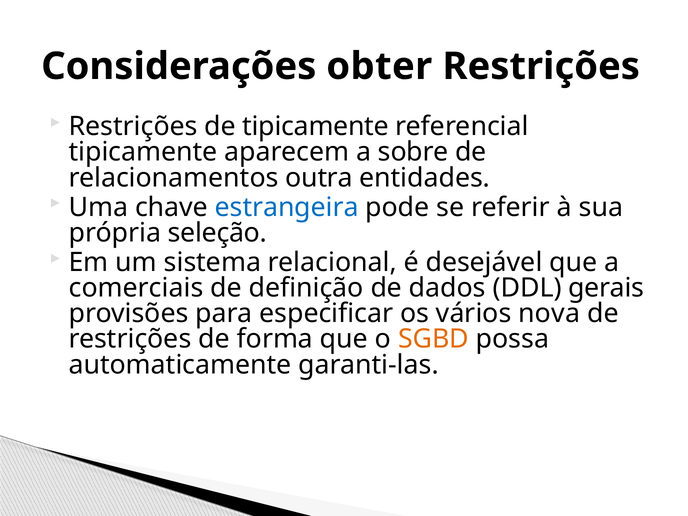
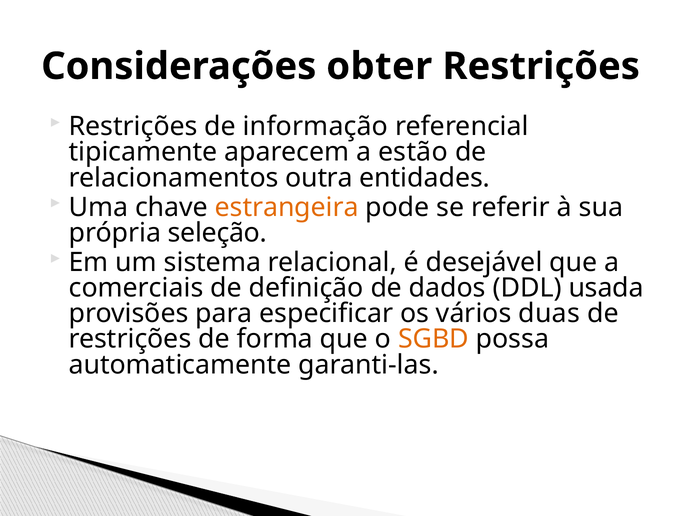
de tipicamente: tipicamente -> informação
sobre: sobre -> estão
estrangeira colour: blue -> orange
gerais: gerais -> usada
nova: nova -> duas
